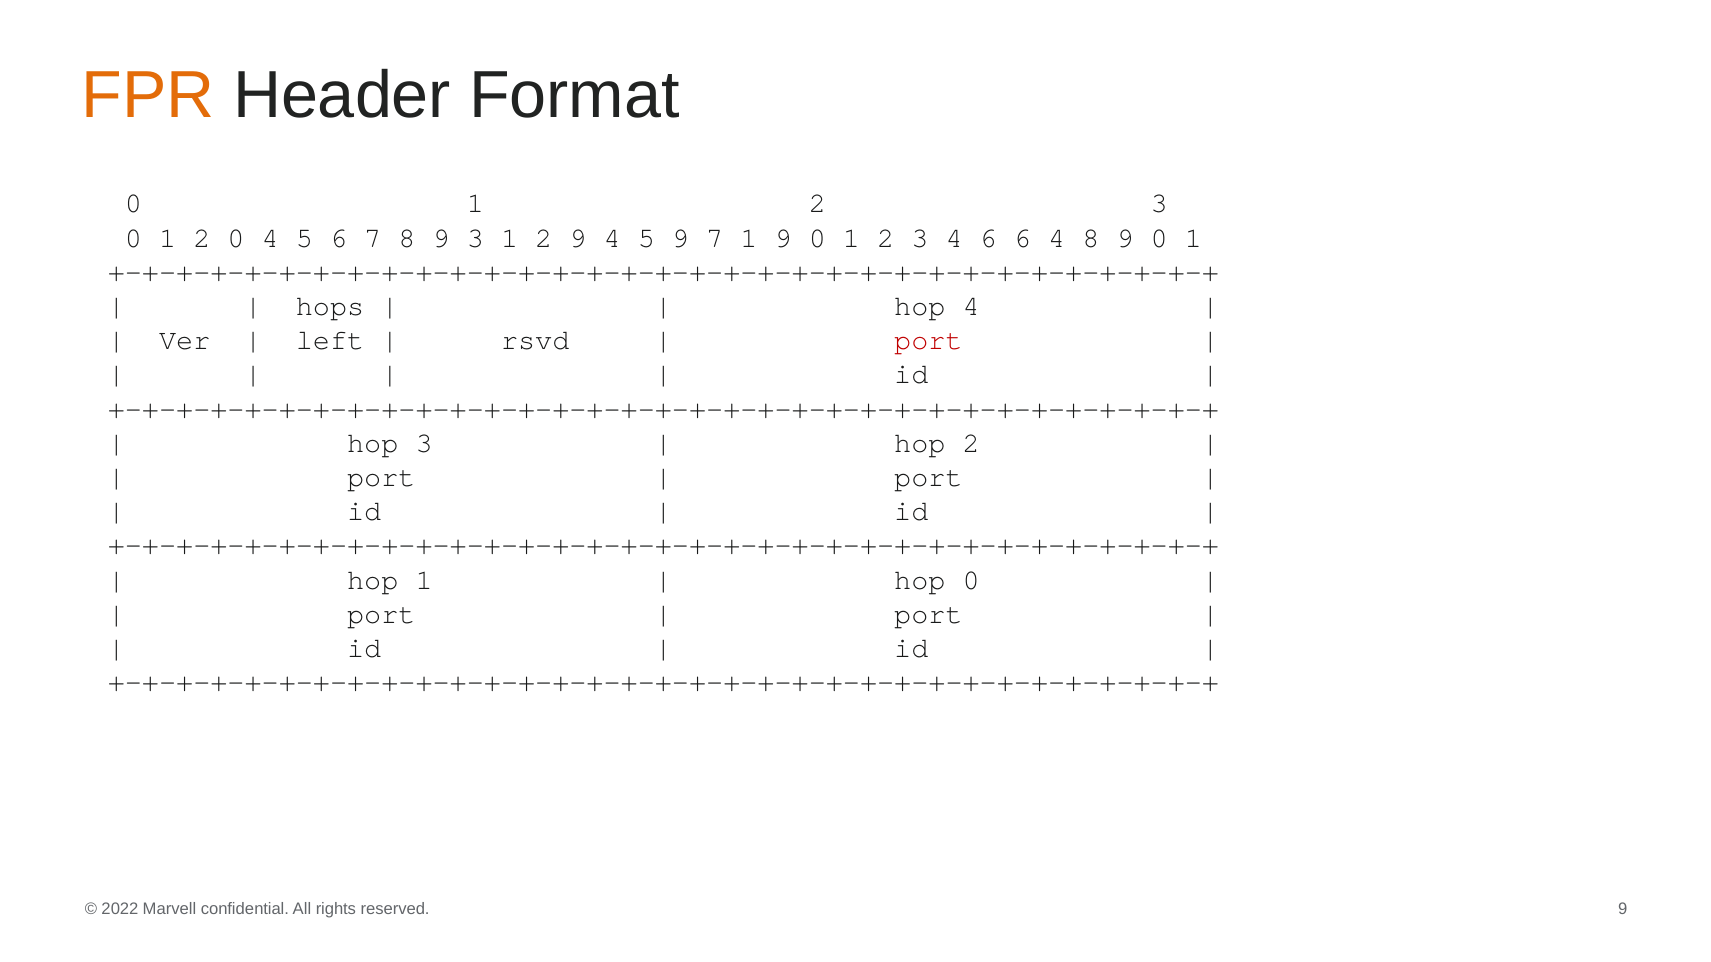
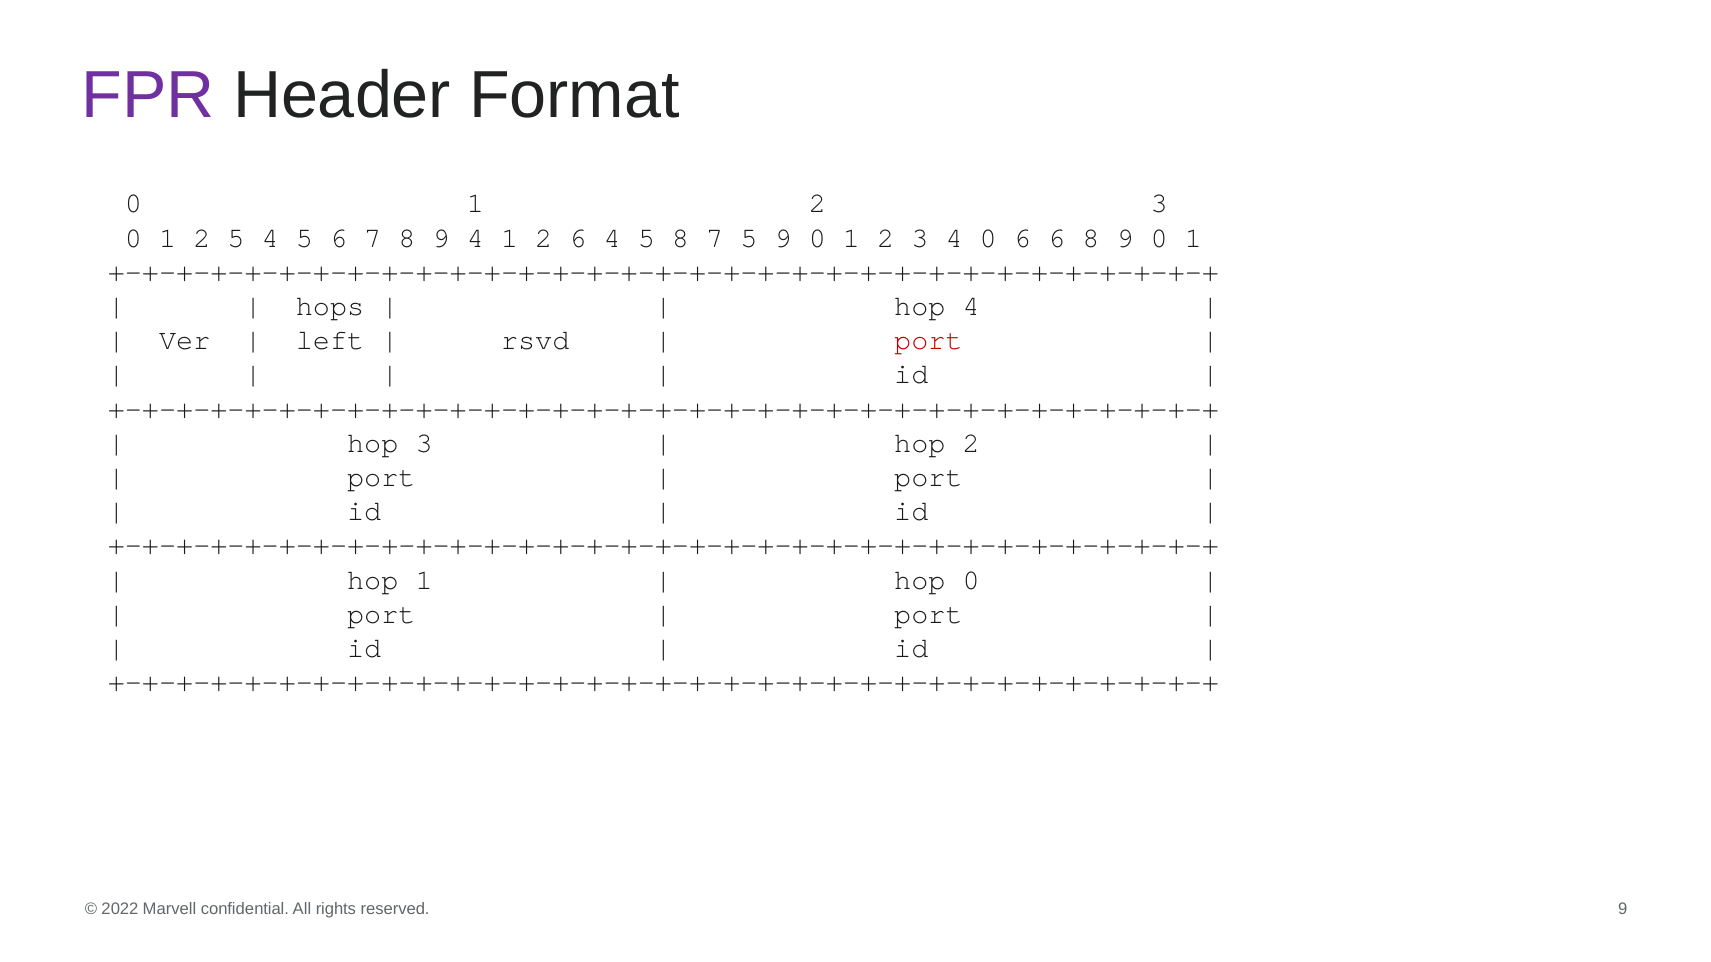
FPR colour: orange -> purple
2 0: 0 -> 5
9 3: 3 -> 4
2 9: 9 -> 6
5 9: 9 -> 8
7 1: 1 -> 5
4 6: 6 -> 0
6 4: 4 -> 6
